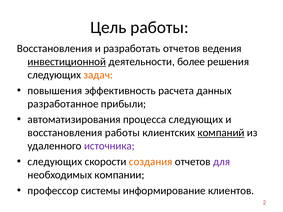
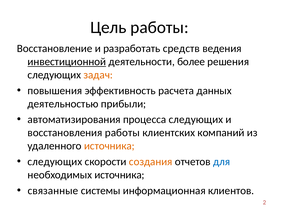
Восстановления at (55, 49): Восстановления -> Восстановление
разработать отчетов: отчетов -> средств
разработанное: разработанное -> деятельностью
компаний underline: present -> none
источника at (109, 146) colour: purple -> orange
для colour: purple -> blue
необходимых компании: компании -> источника
профессор: профессор -> связанные
информирование: информирование -> информационная
